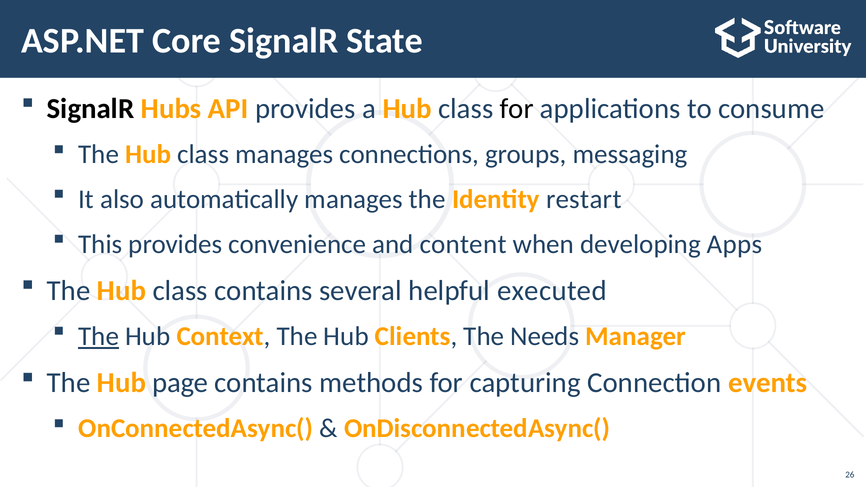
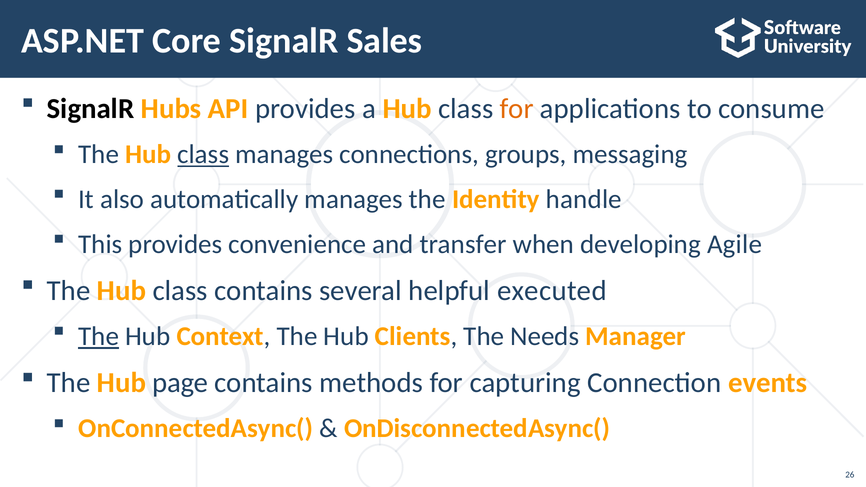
State: State -> Sales
for at (517, 109) colour: black -> orange
class at (203, 154) underline: none -> present
restart: restart -> handle
content: content -> transfer
Apps: Apps -> Agile
